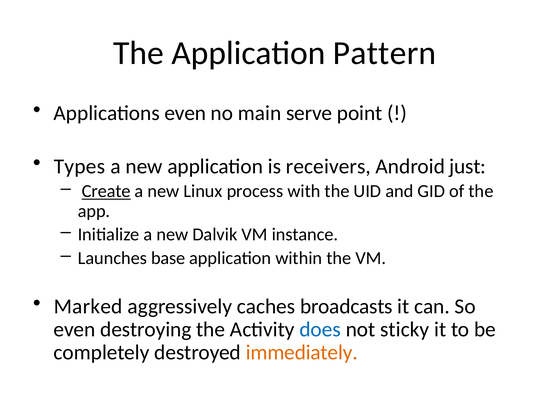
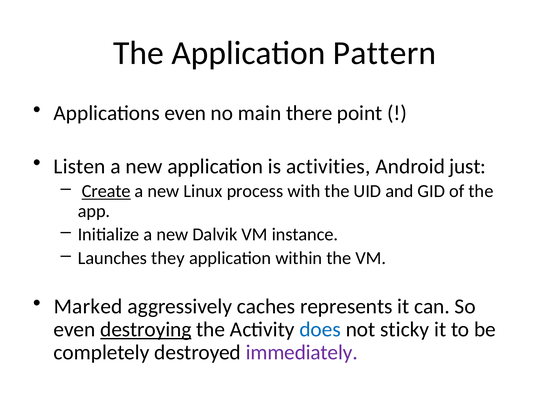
serve: serve -> there
Types: Types -> Listen
receivers: receivers -> activities
base: base -> they
broadcasts: broadcasts -> represents
destroying underline: none -> present
immediately colour: orange -> purple
